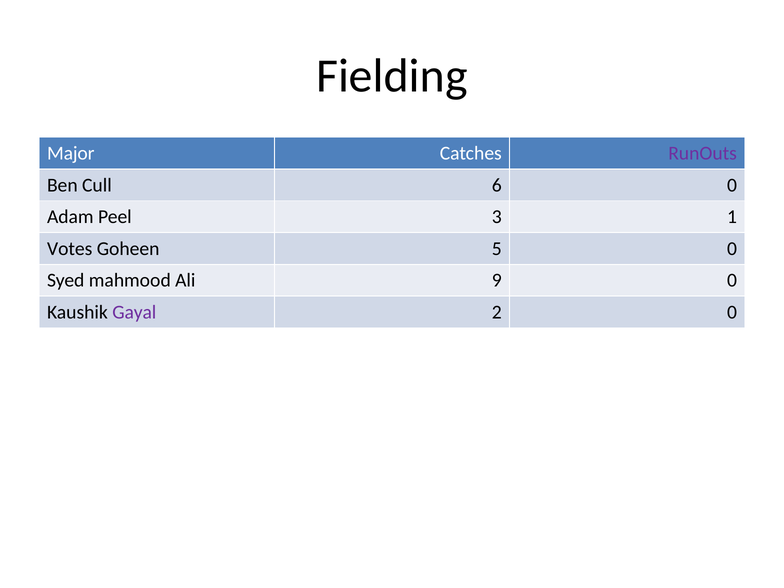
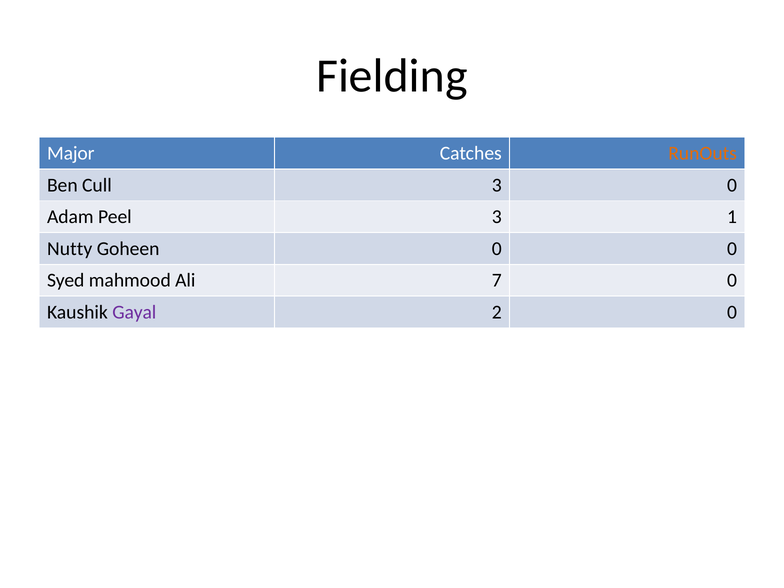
RunOuts colour: purple -> orange
Cull 6: 6 -> 3
Votes: Votes -> Nutty
Goheen 5: 5 -> 0
9: 9 -> 7
